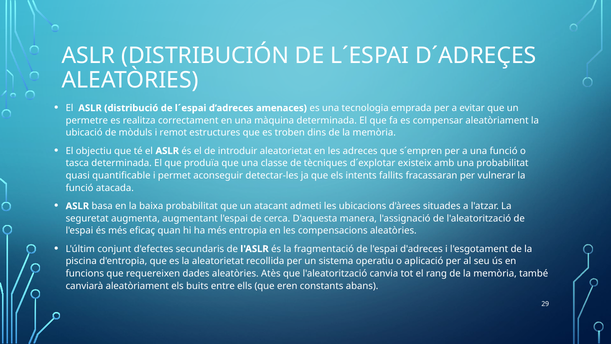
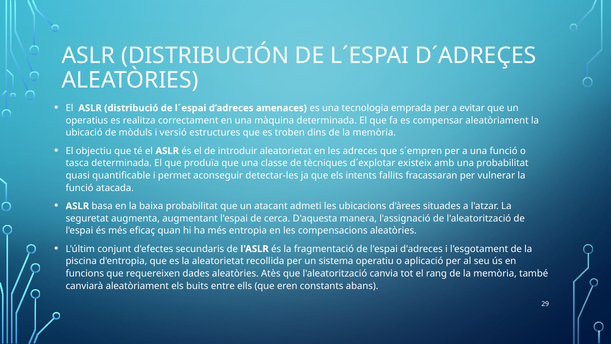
permetre: permetre -> operatius
remot: remot -> versió
